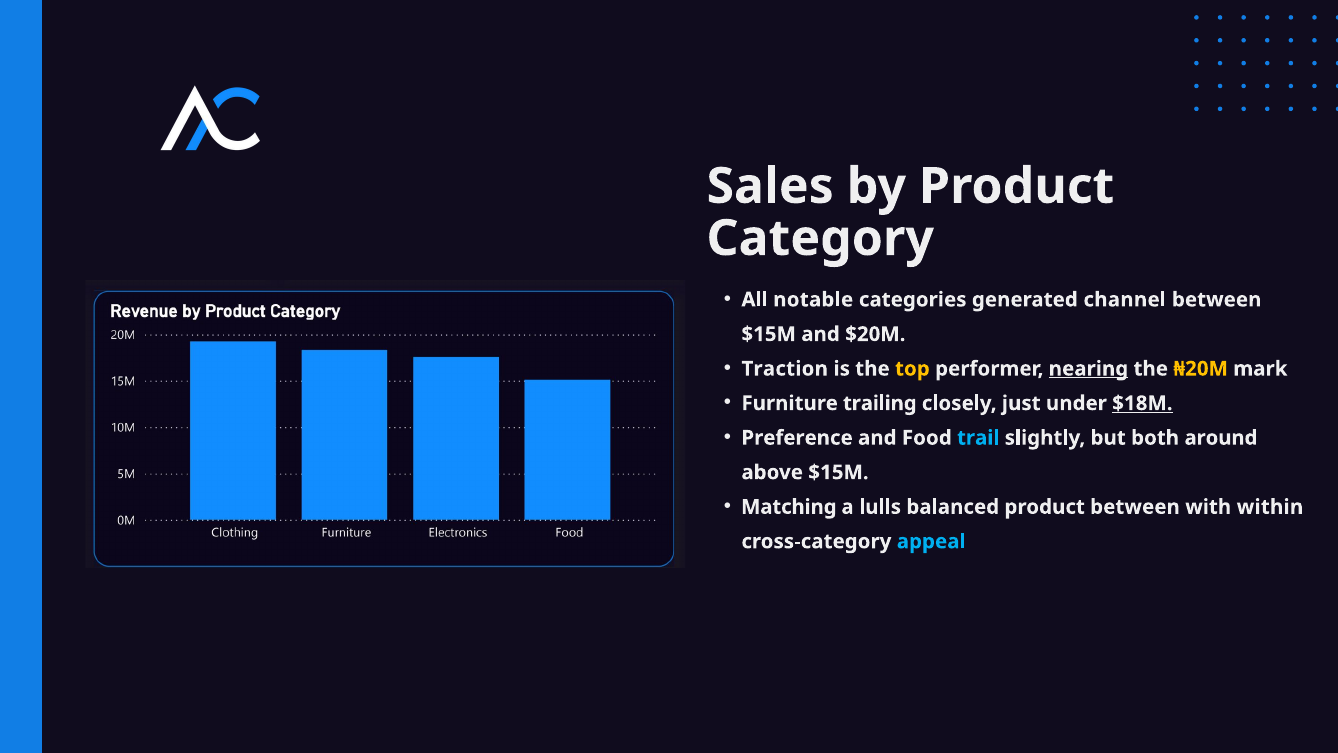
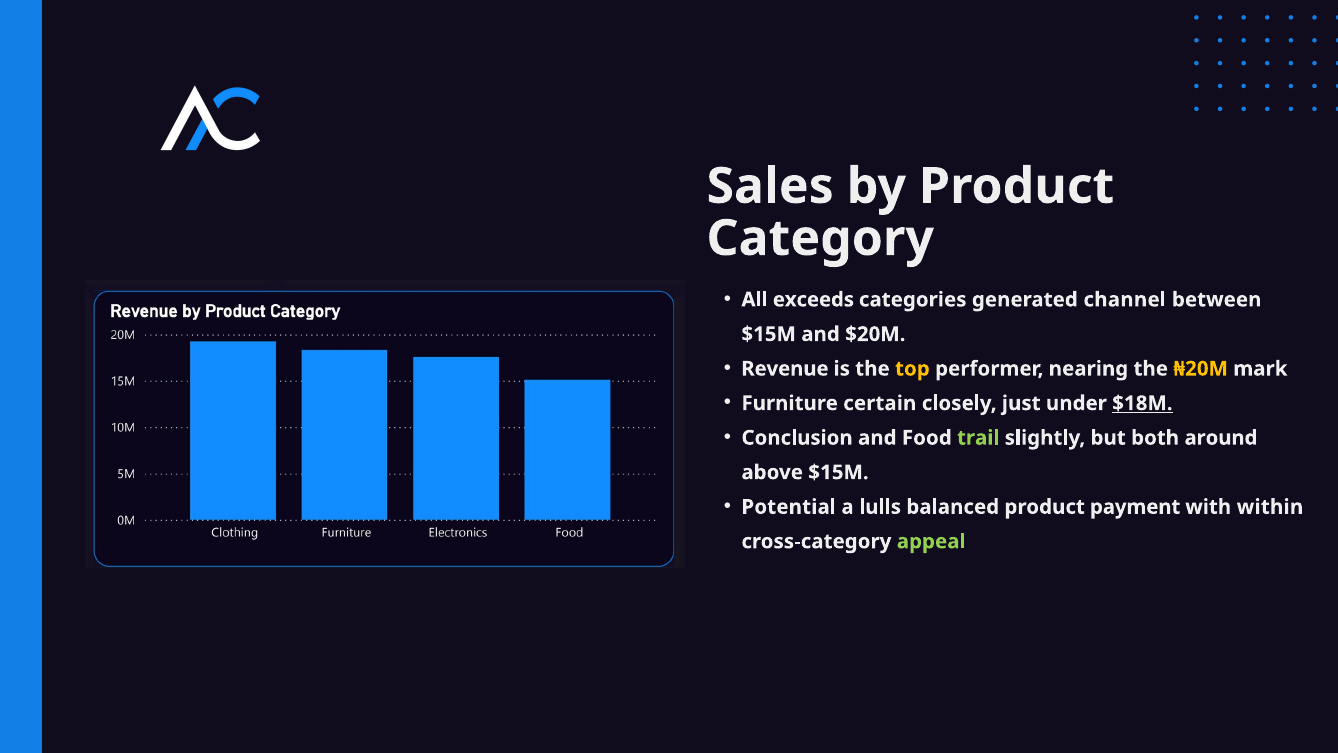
notable: notable -> exceeds
Traction: Traction -> Revenue
nearing underline: present -> none
trailing: trailing -> certain
Preference: Preference -> Conclusion
trail colour: light blue -> light green
Matching: Matching -> Potential
product between: between -> payment
appeal colour: light blue -> light green
